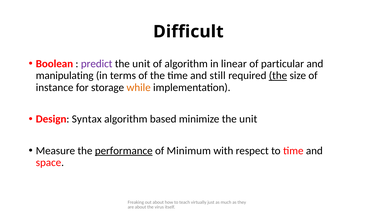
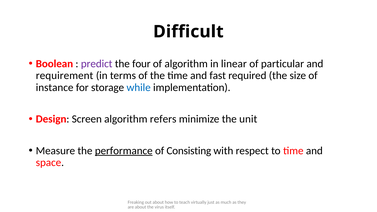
unit at (141, 64): unit -> four
manipulating: manipulating -> requirement
still: still -> fast
the at (278, 76) underline: present -> none
while colour: orange -> blue
Syntax: Syntax -> Screen
based: based -> refers
Minimum: Minimum -> Consisting
